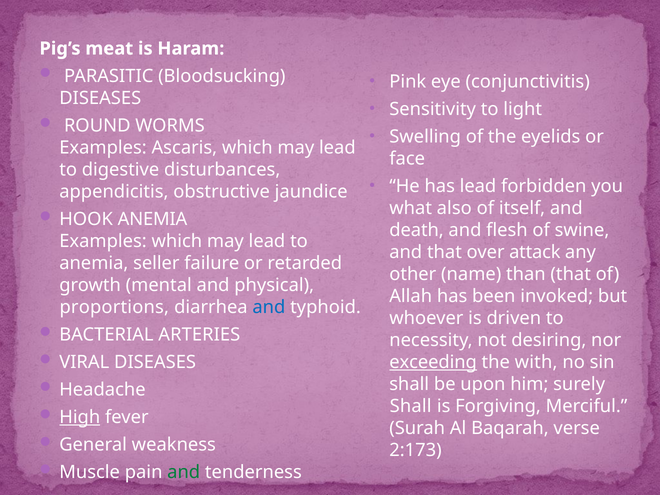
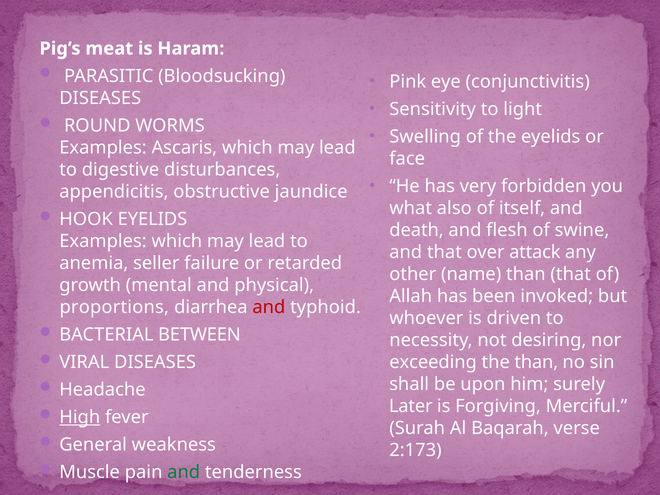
has lead: lead -> very
HOOK ANEMIA: ANEMIA -> EYELIDS
and at (269, 307) colour: blue -> red
ARTERIES: ARTERIES -> BETWEEN
exceeding underline: present -> none
the with: with -> than
Shall at (411, 406): Shall -> Later
